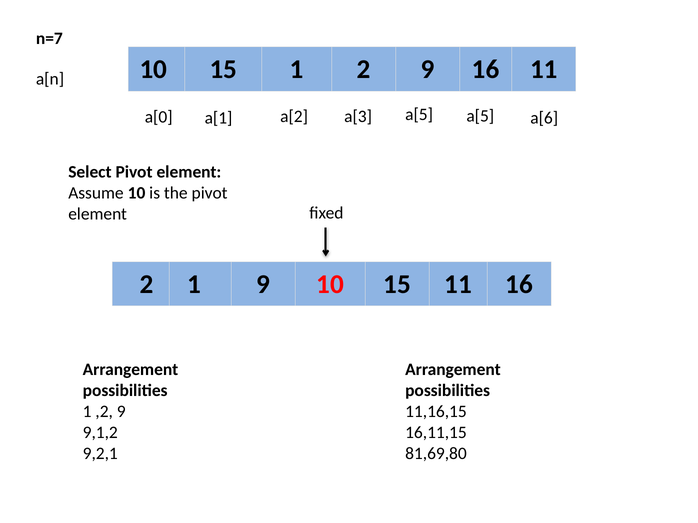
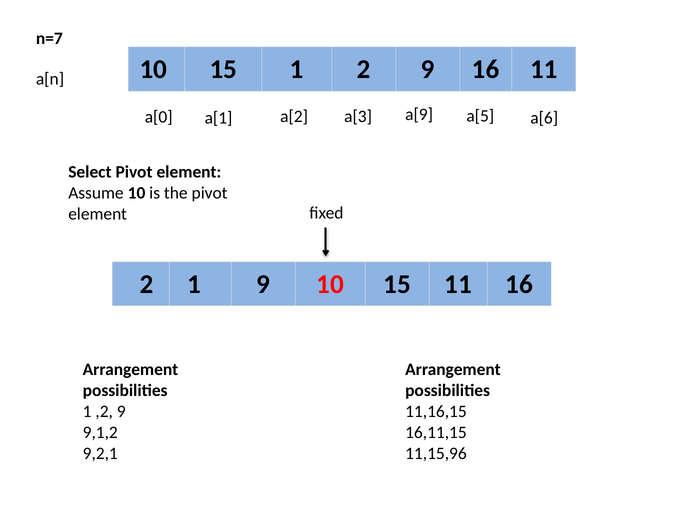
a[3 a[5: a[5 -> a[9
81,69,80: 81,69,80 -> 11,15,96
